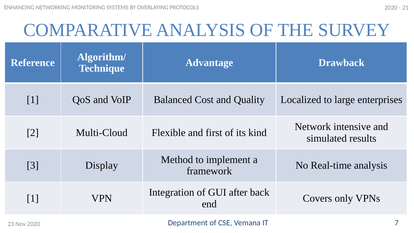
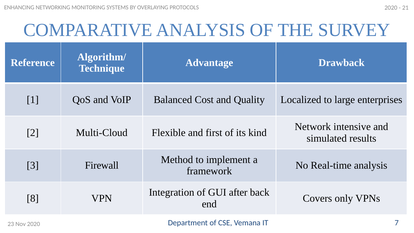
Display: Display -> Firewall
1 at (33, 198): 1 -> 8
